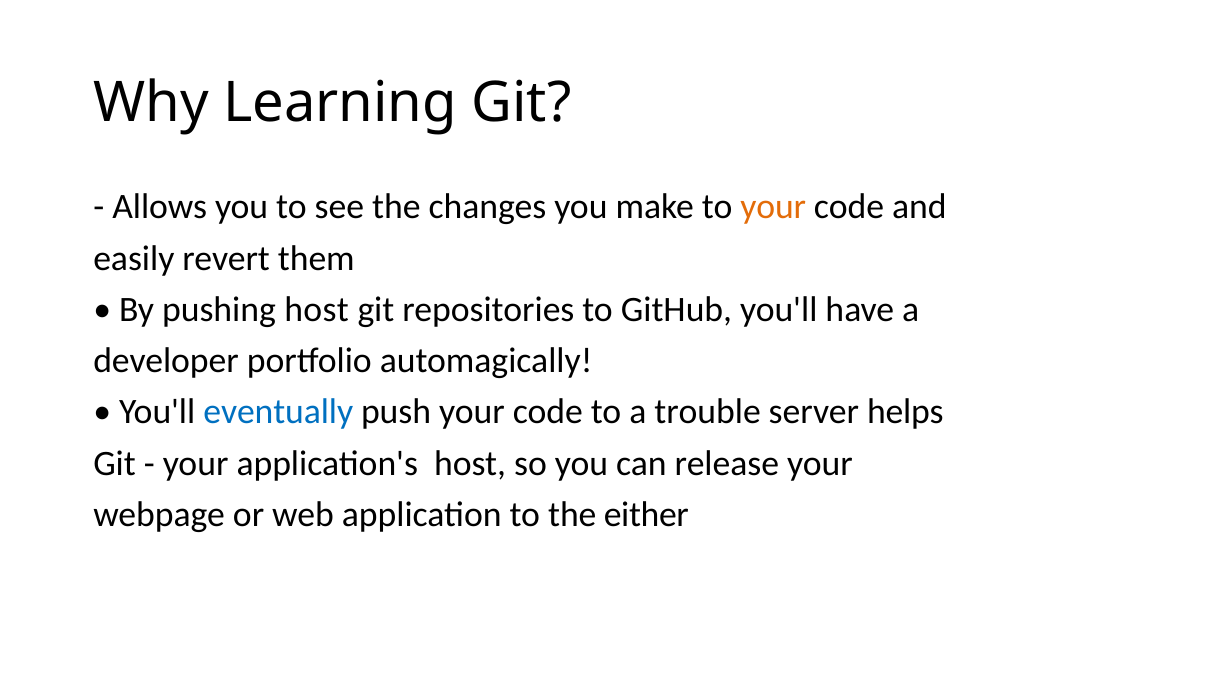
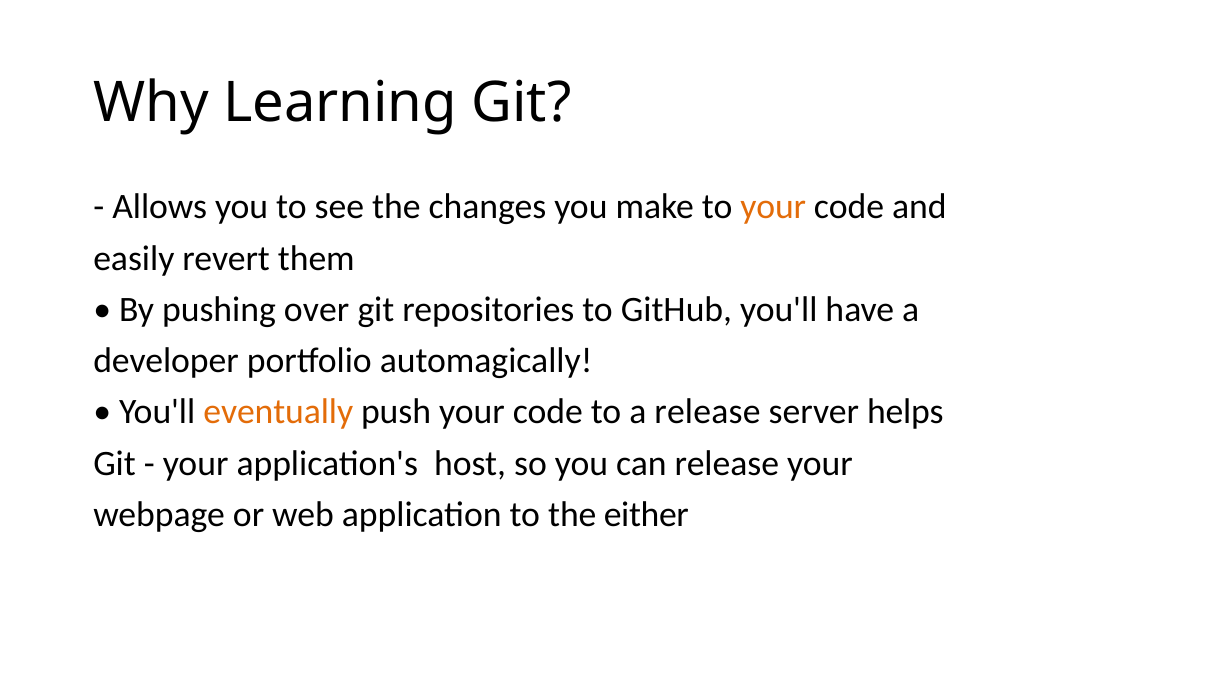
pushing host: host -> over
eventually colour: blue -> orange
a trouble: trouble -> release
